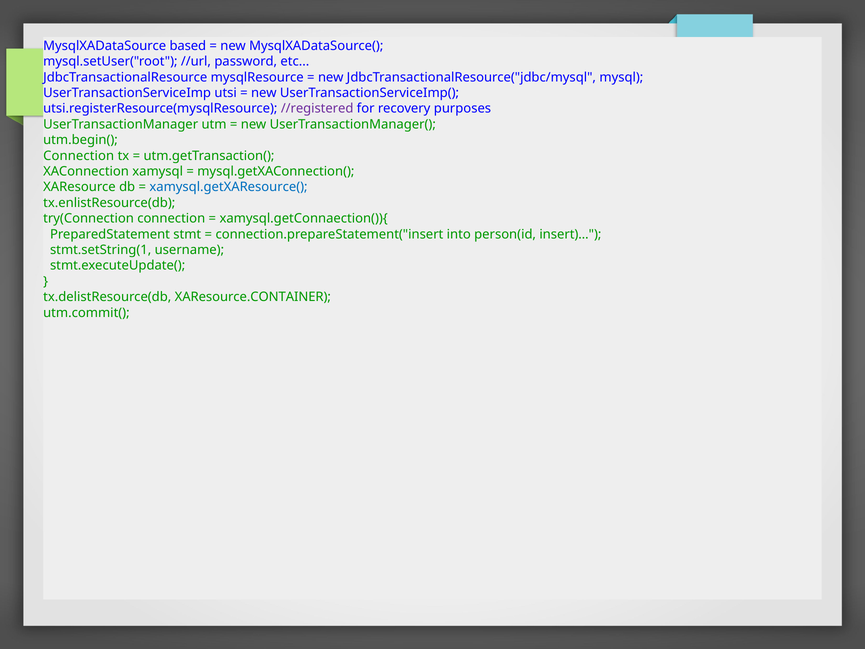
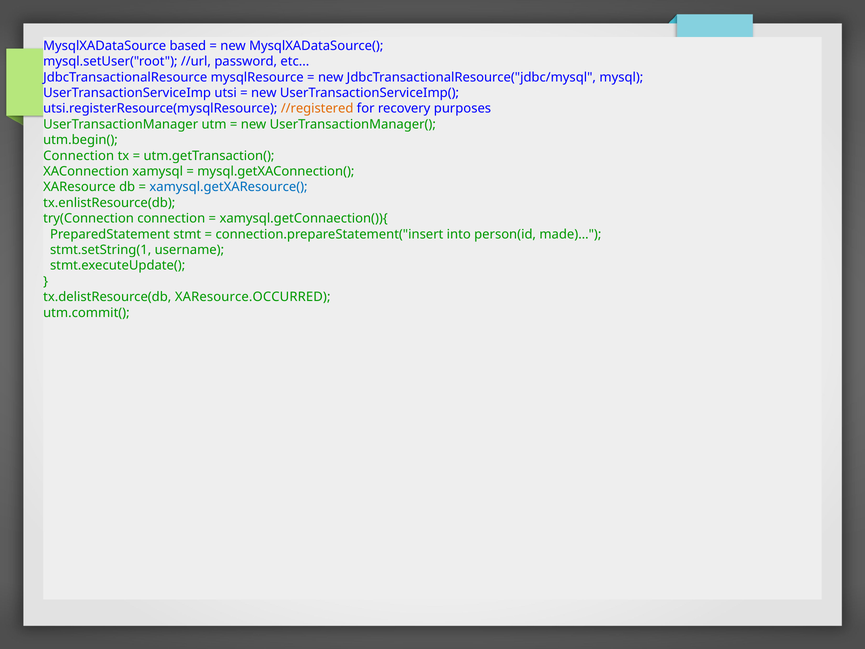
//registered colour: purple -> orange
insert)…: insert)… -> made)…
XAResource.CONTAINER: XAResource.CONTAINER -> XAResource.OCCURRED
